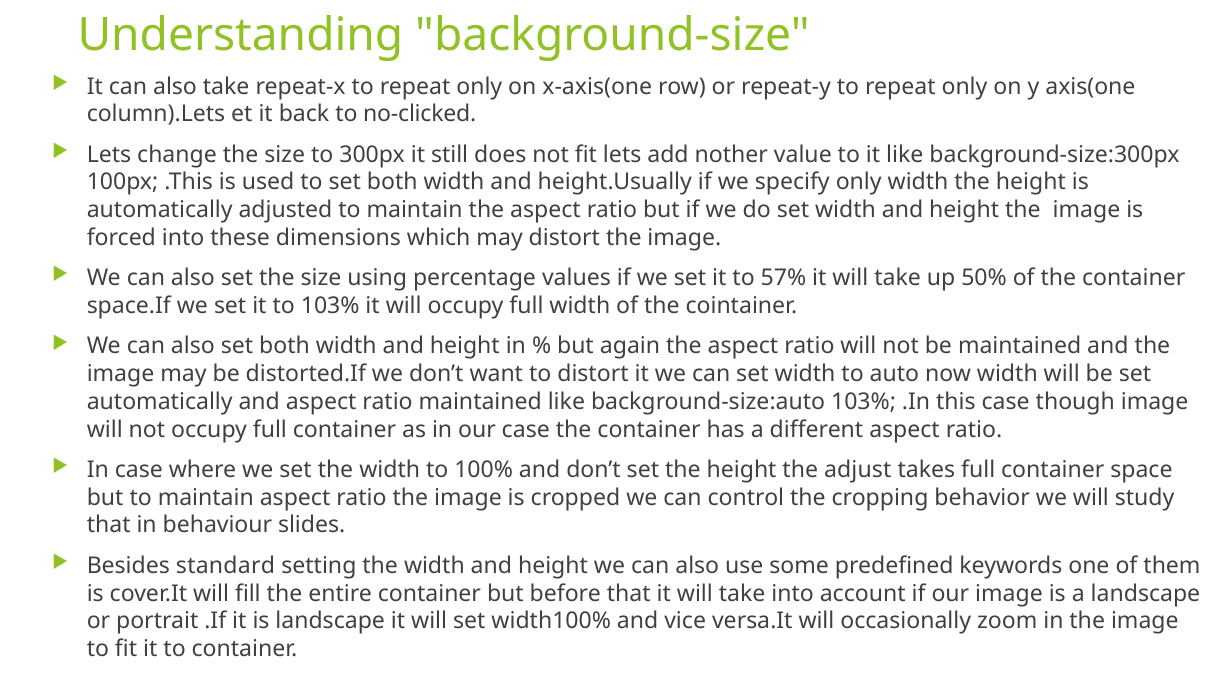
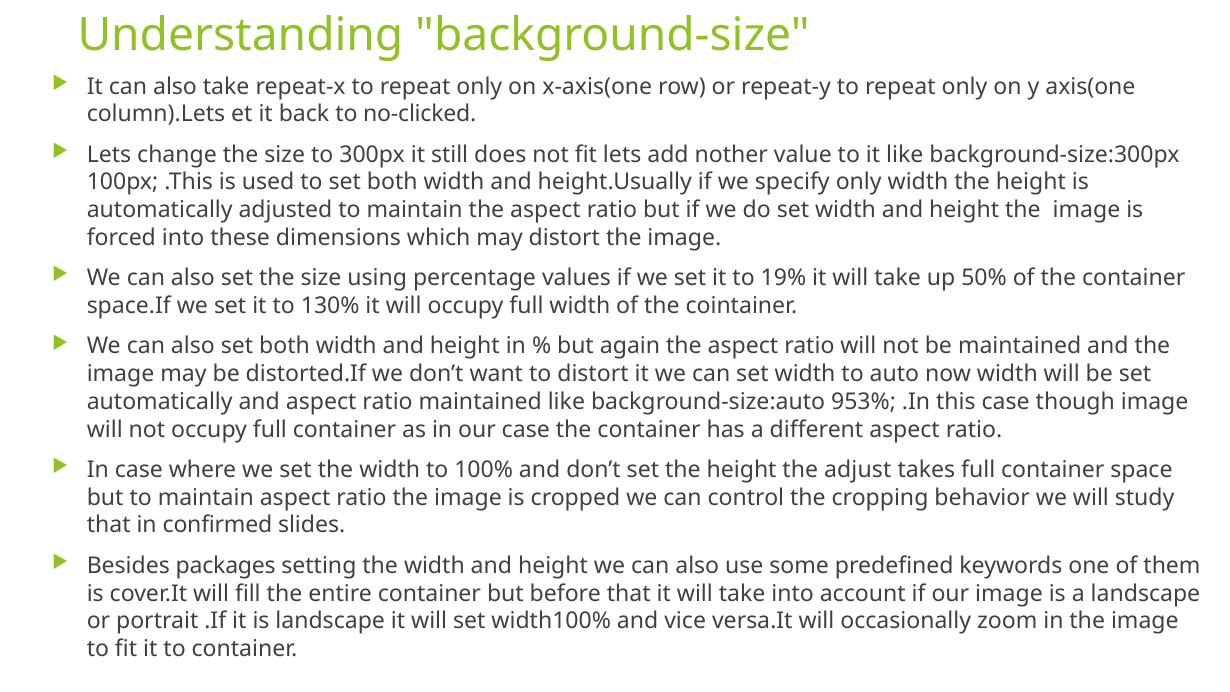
57%: 57% -> 19%
to 103%: 103% -> 130%
background-size:auto 103%: 103% -> 953%
behaviour: behaviour -> confirmed
standard: standard -> packages
